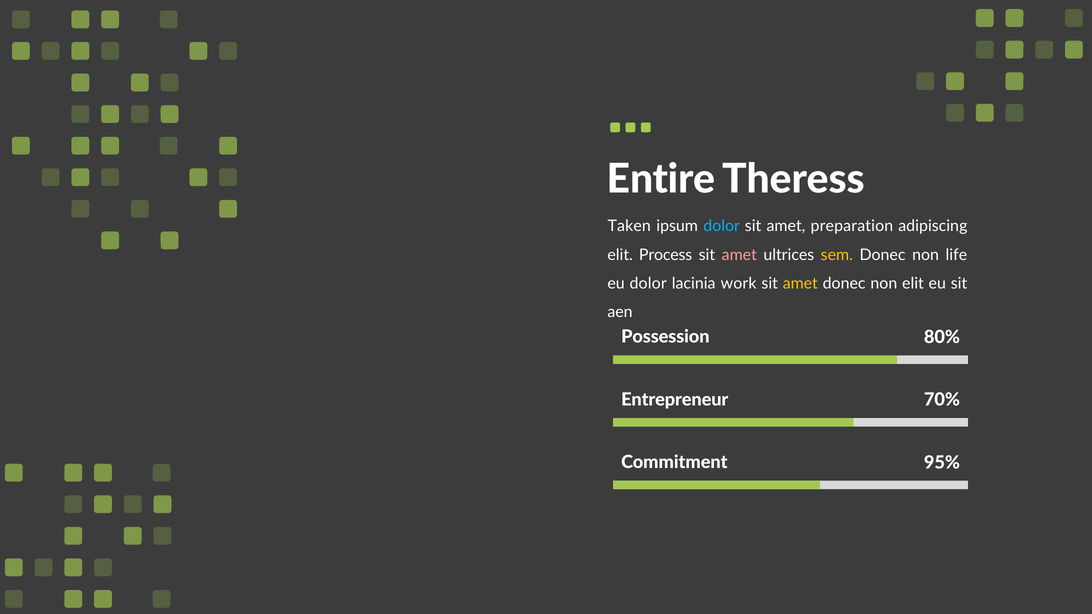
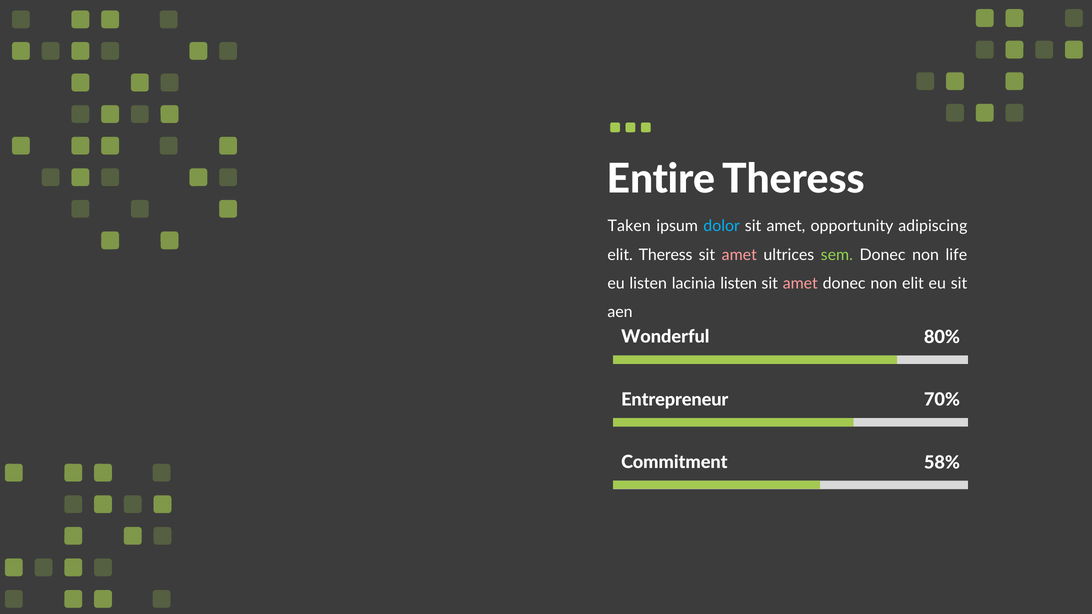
preparation: preparation -> opportunity
elit Process: Process -> Theress
sem colour: yellow -> light green
eu dolor: dolor -> listen
lacinia work: work -> listen
amet at (800, 284) colour: yellow -> pink
Possession: Possession -> Wonderful
95%: 95% -> 58%
